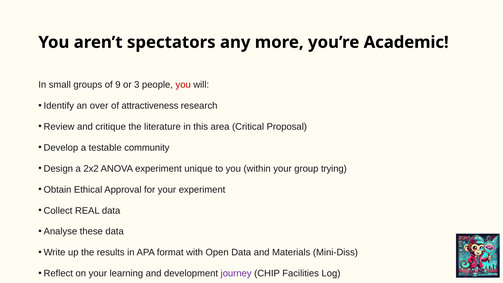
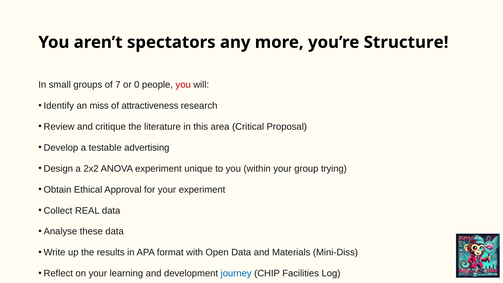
Academic: Academic -> Structure
9: 9 -> 7
3: 3 -> 0
over: over -> miss
community: community -> advertising
journey colour: purple -> blue
